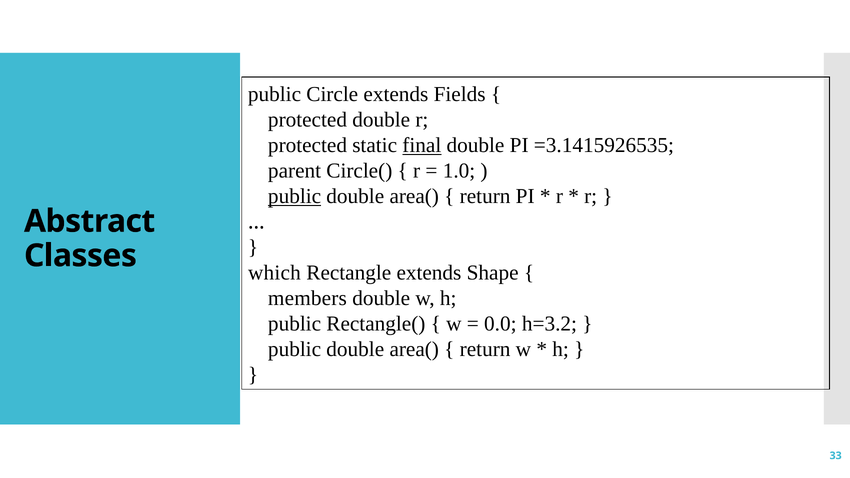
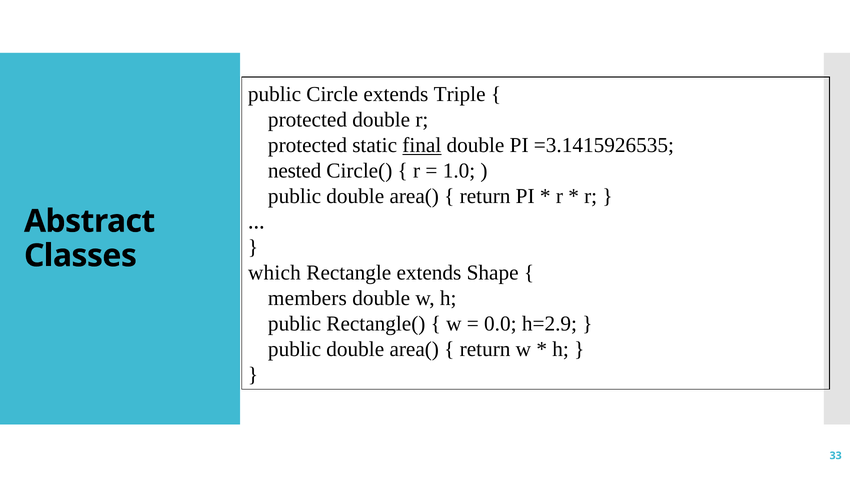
Fields: Fields -> Triple
parent: parent -> nested
public at (295, 197) underline: present -> none
h=3.2: h=3.2 -> h=2.9
